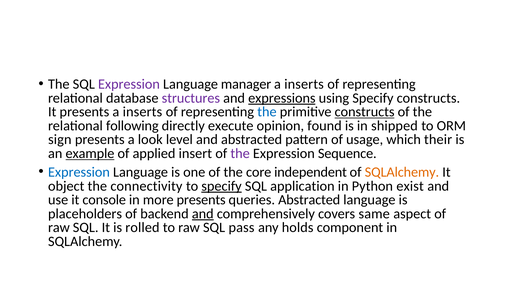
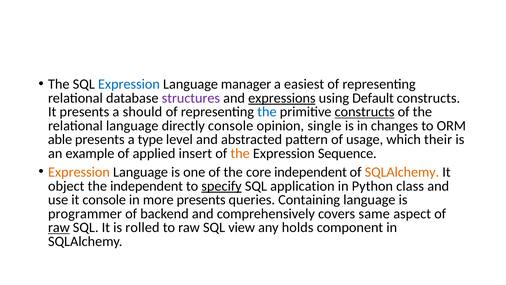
Expression at (129, 84) colour: purple -> blue
inserts at (304, 84): inserts -> easiest
using Specify: Specify -> Default
presents a inserts: inserts -> should
relational following: following -> language
directly execute: execute -> console
found: found -> single
shipped: shipped -> changes
sign: sign -> able
look: look -> type
example underline: present -> none
the at (240, 153) colour: purple -> orange
Expression at (79, 172) colour: blue -> orange
the connectivity: connectivity -> independent
exist: exist -> class
queries Abstracted: Abstracted -> Containing
placeholders: placeholders -> programmer
and at (203, 213) underline: present -> none
raw at (59, 227) underline: none -> present
pass: pass -> view
